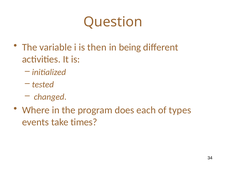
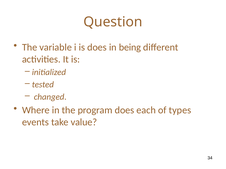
is then: then -> does
times: times -> value
